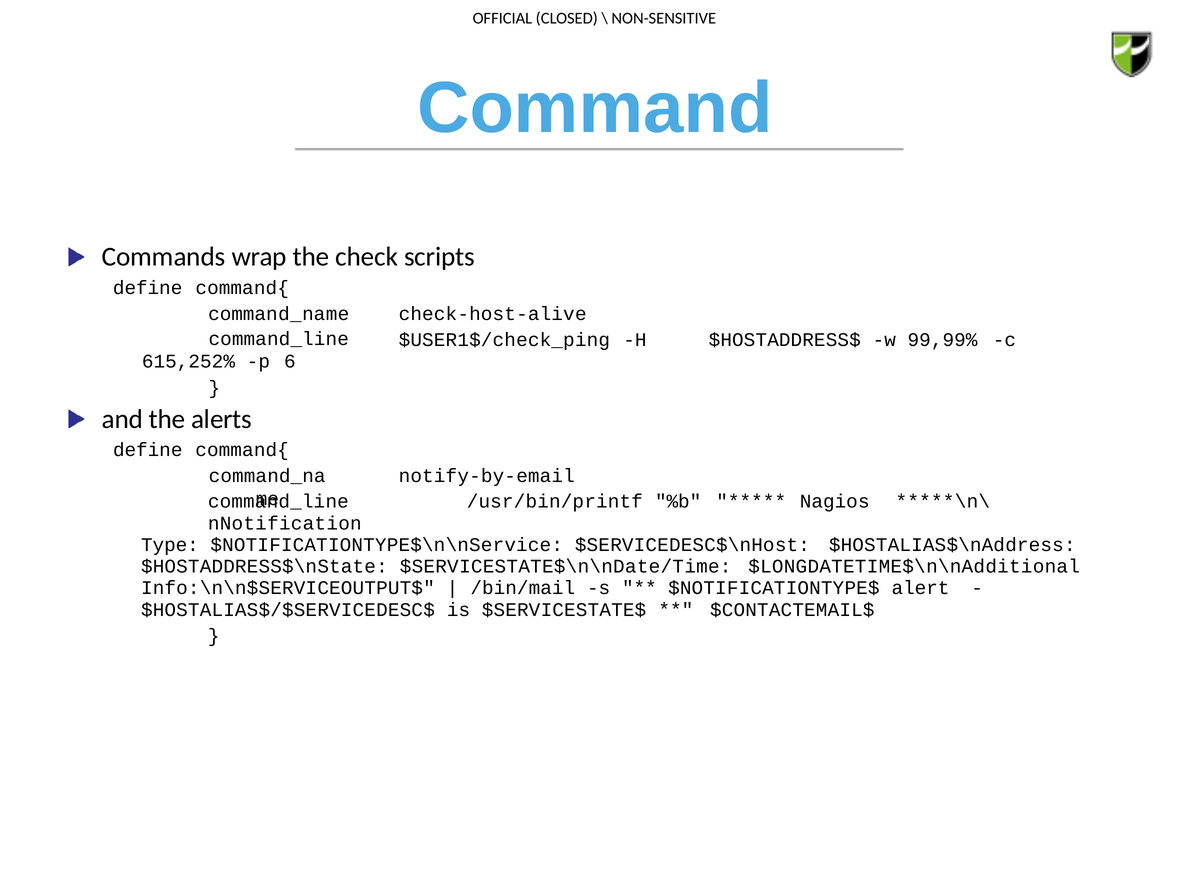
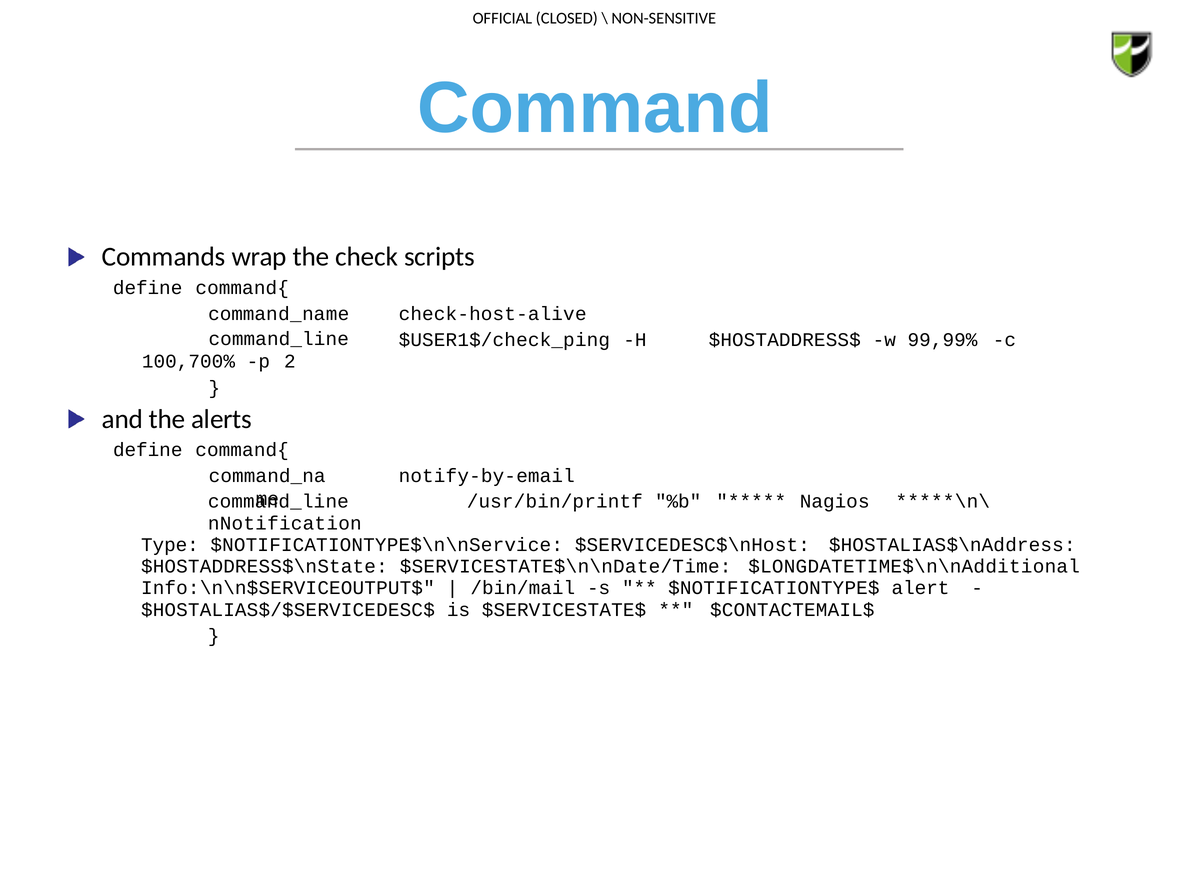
615,252%: 615,252% -> 100,700%
6: 6 -> 2
